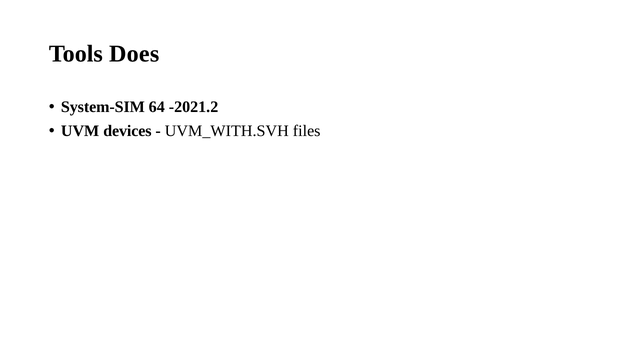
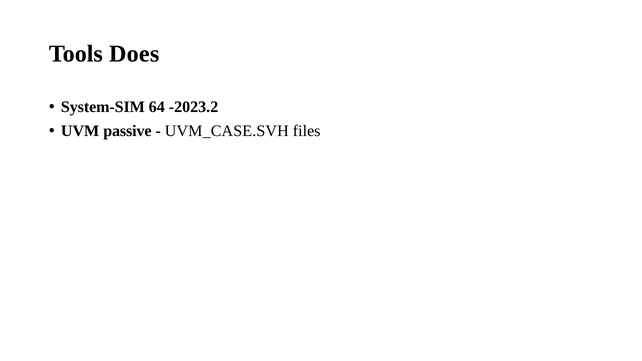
-2021.2: -2021.2 -> -2023.2
devices: devices -> passive
UVM_WITH.SVH: UVM_WITH.SVH -> UVM_CASE.SVH
